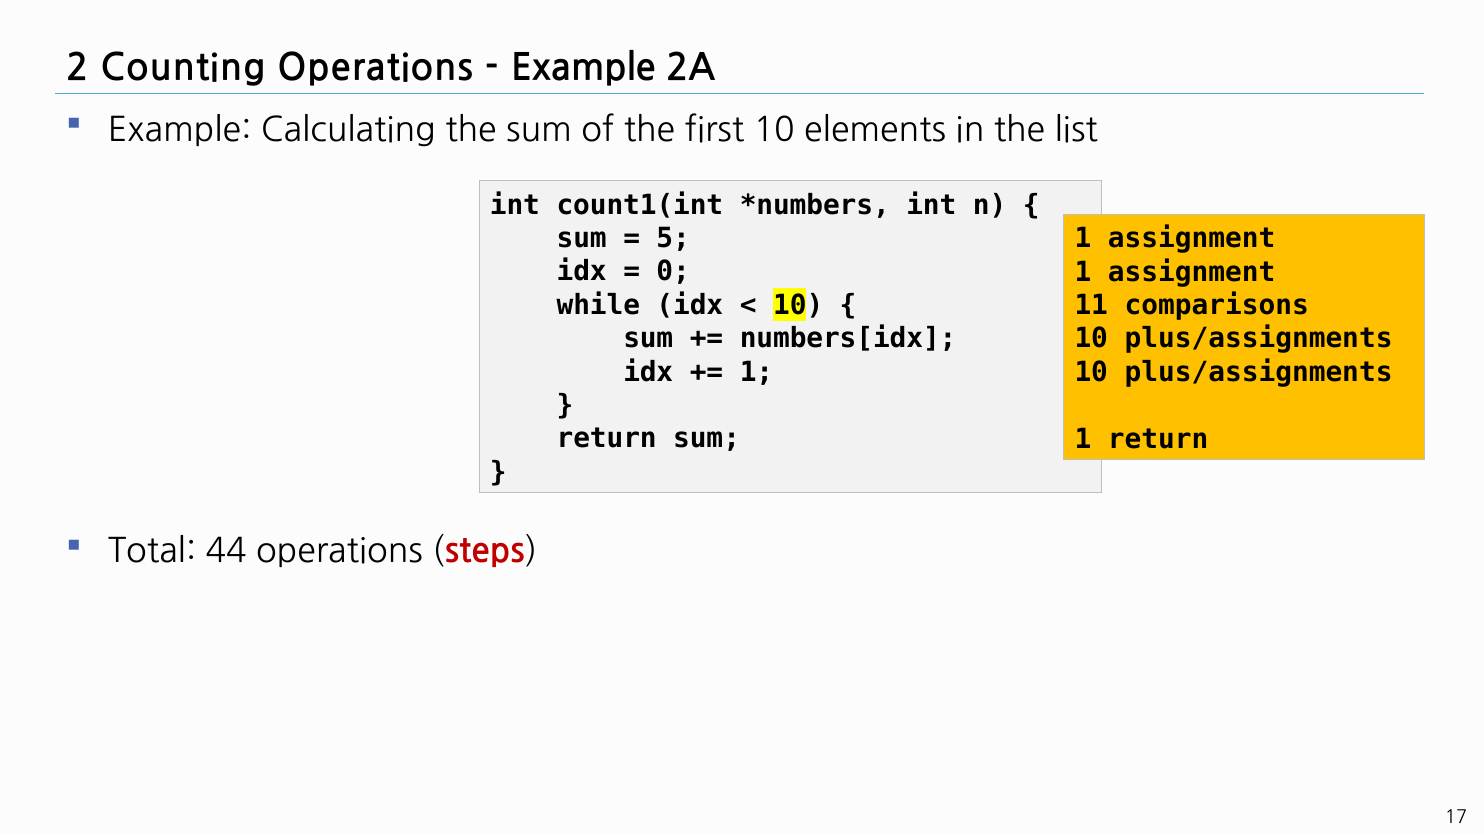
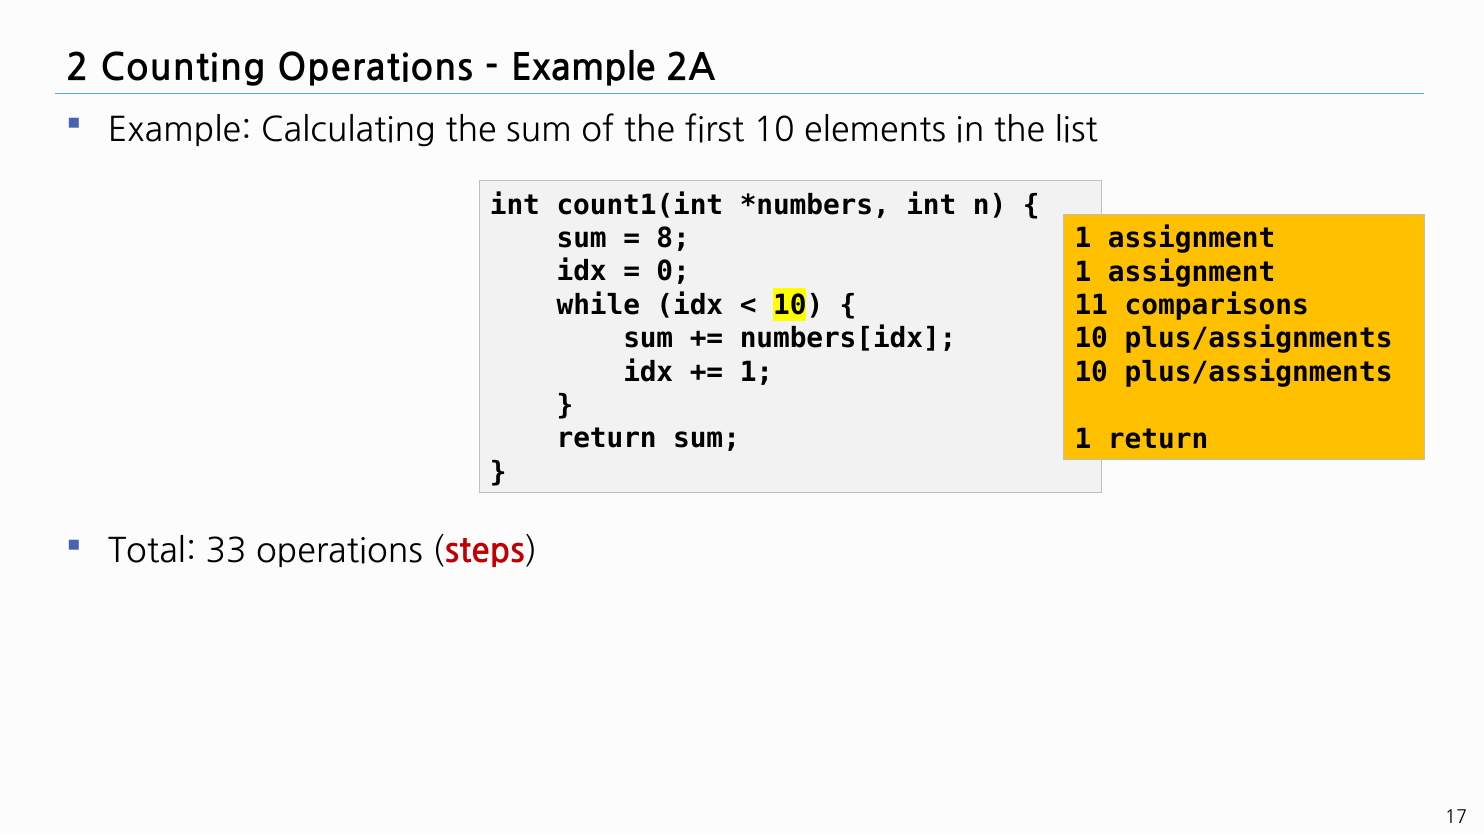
5: 5 -> 8
44: 44 -> 33
